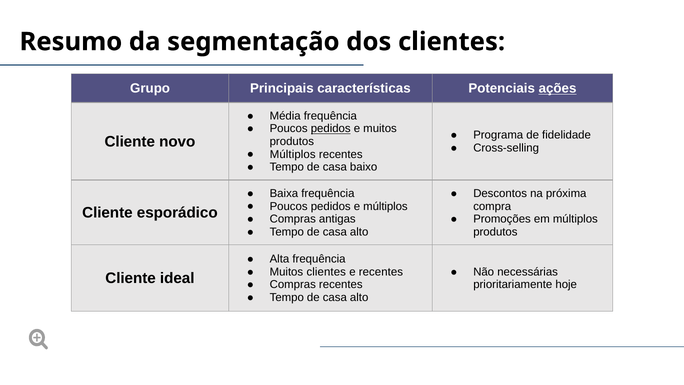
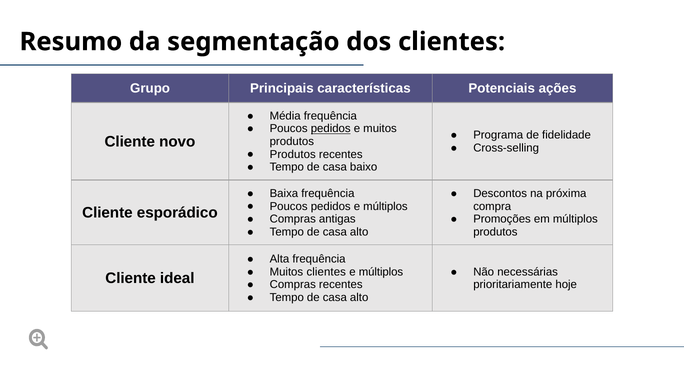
ações underline: present -> none
Múltiplos at (293, 154): Múltiplos -> Produtos
recentes at (381, 272): recentes -> múltiplos
